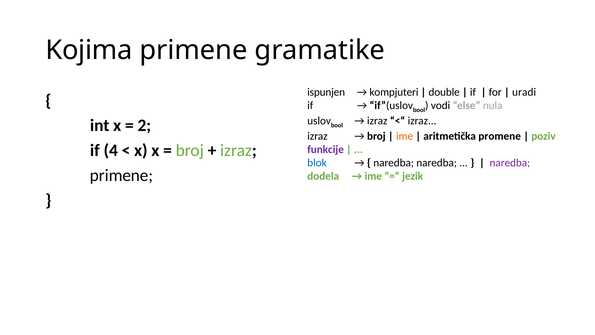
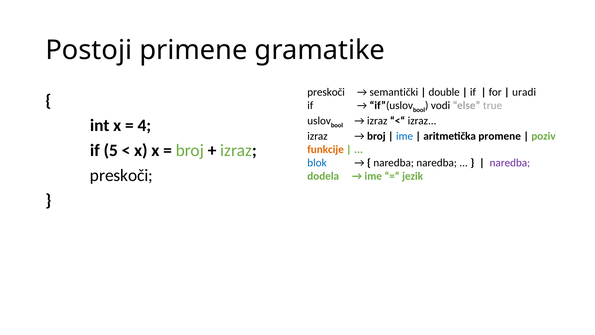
Kojima: Kojima -> Postoji
ispunjen at (326, 92): ispunjen -> preskoči
kompjuteri: kompjuteri -> semantički
nula: nula -> true
2: 2 -> 4
ime at (405, 136) colour: orange -> blue
4: 4 -> 5
funkcije colour: purple -> orange
primene at (122, 175): primene -> preskoči
